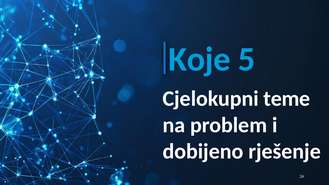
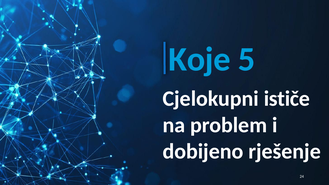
teme: teme -> ističe
